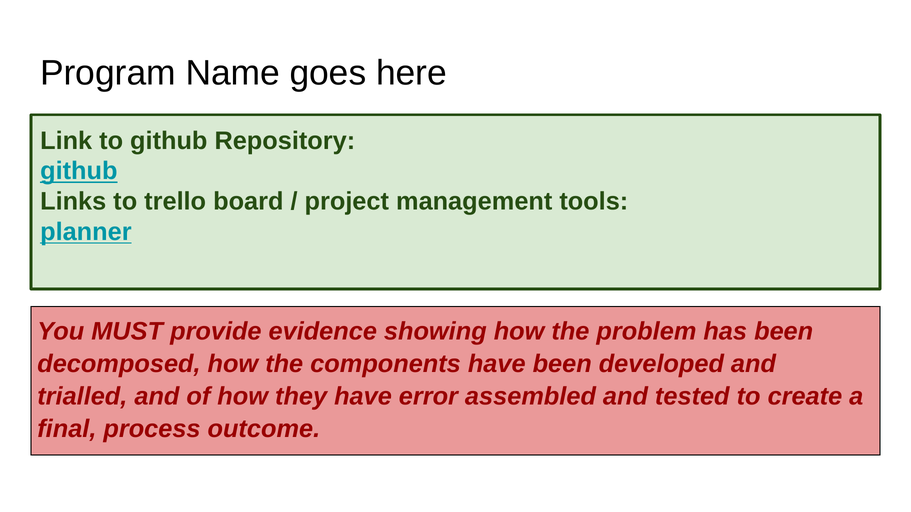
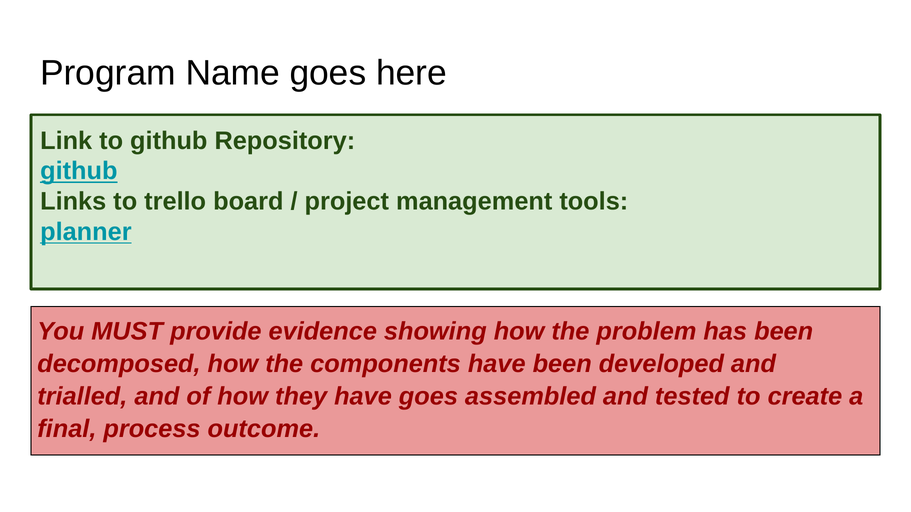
have error: error -> goes
